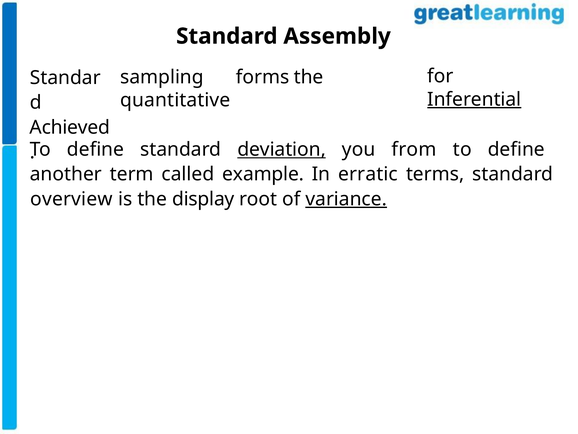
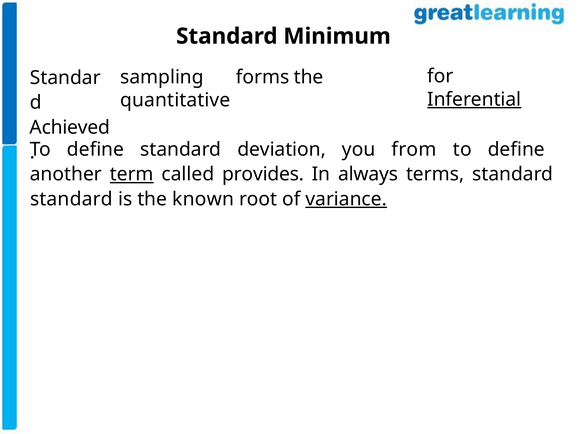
Assembly: Assembly -> Minimum
deviation underline: present -> none
term underline: none -> present
example: example -> provides
erratic: erratic -> always
overview at (71, 199): overview -> standard
display: display -> known
